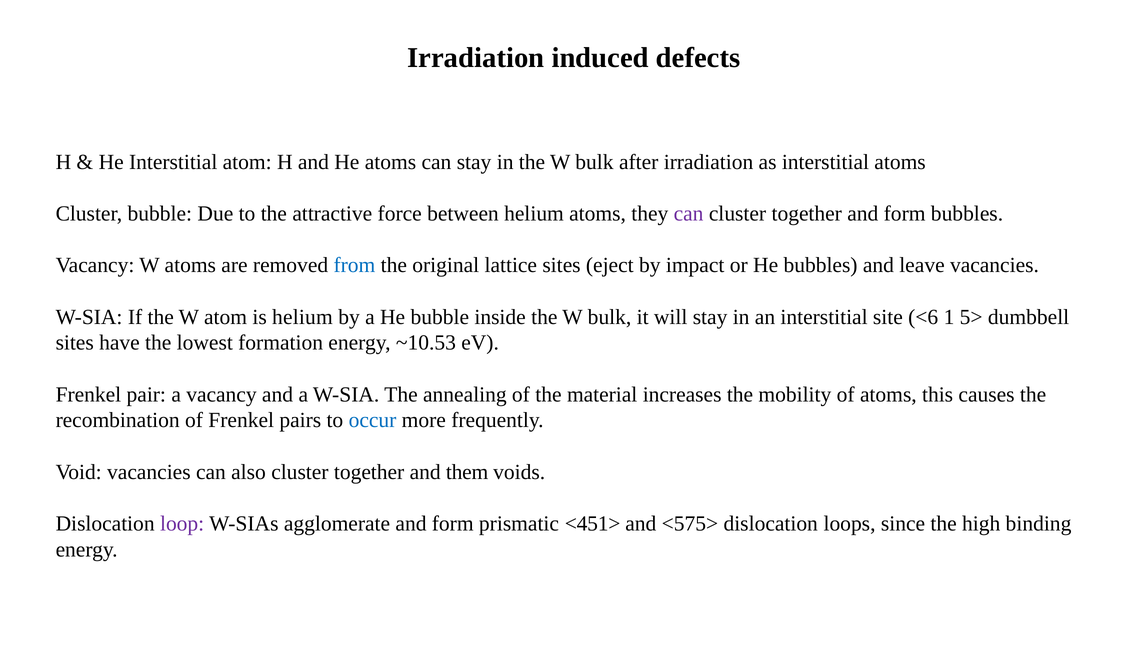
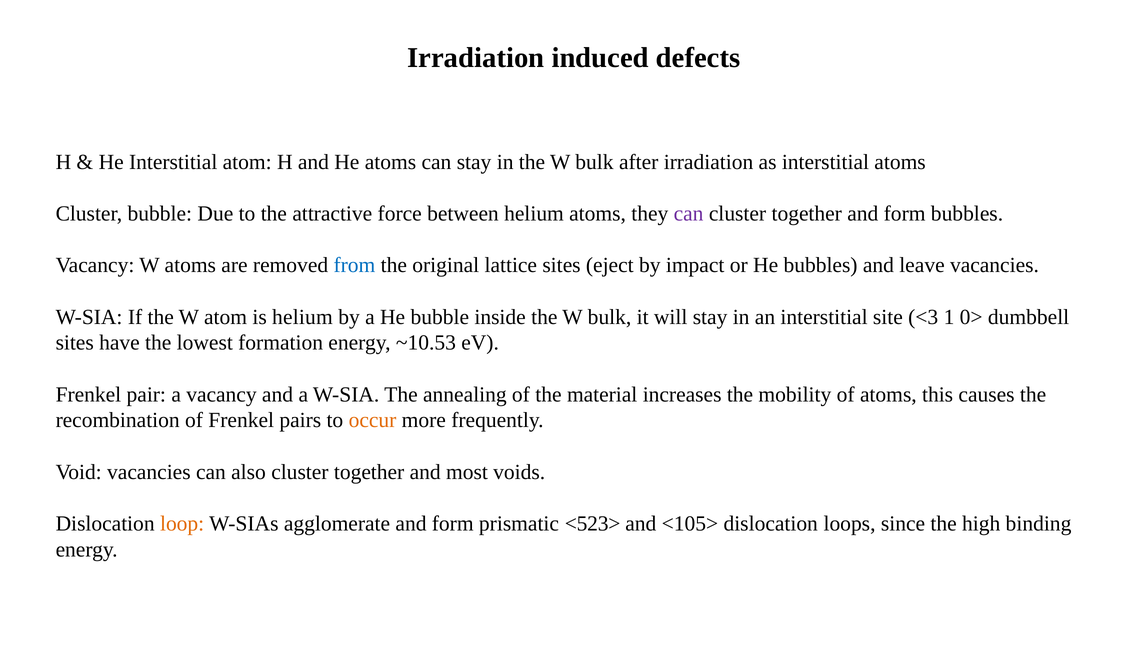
<6: <6 -> <3
5>: 5> -> 0>
occur colour: blue -> orange
them: them -> most
loop colour: purple -> orange
<451>: <451> -> <523>
<575>: <575> -> <105>
